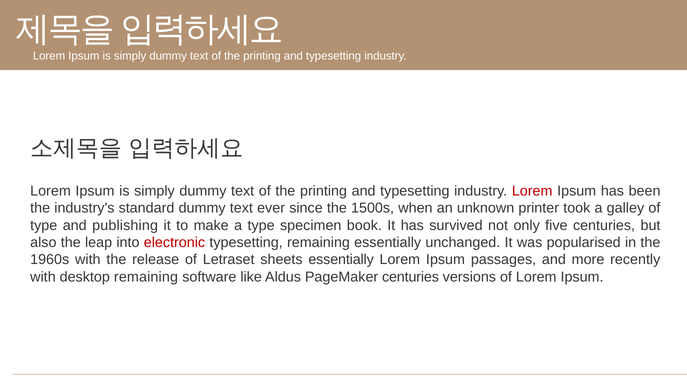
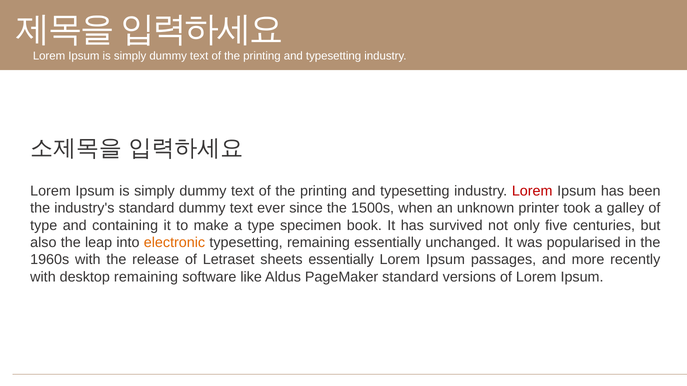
publishing: publishing -> containing
electronic colour: red -> orange
PageMaker centuries: centuries -> standard
